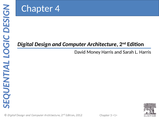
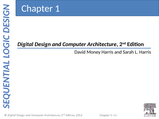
4: 4 -> 1
